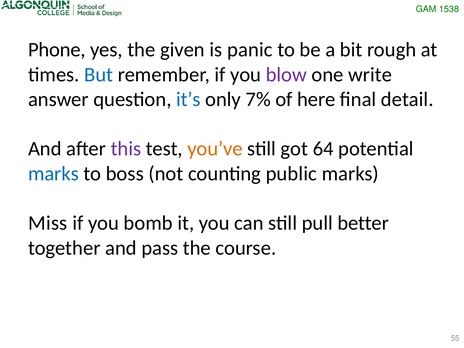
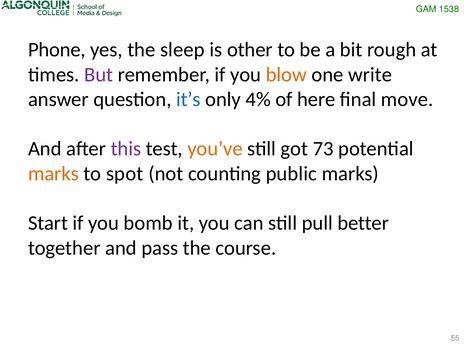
given: given -> sleep
panic: panic -> other
But colour: blue -> purple
blow colour: purple -> orange
7%: 7% -> 4%
detail: detail -> move
64: 64 -> 73
marks at (53, 174) colour: blue -> orange
boss: boss -> spot
Miss: Miss -> Start
